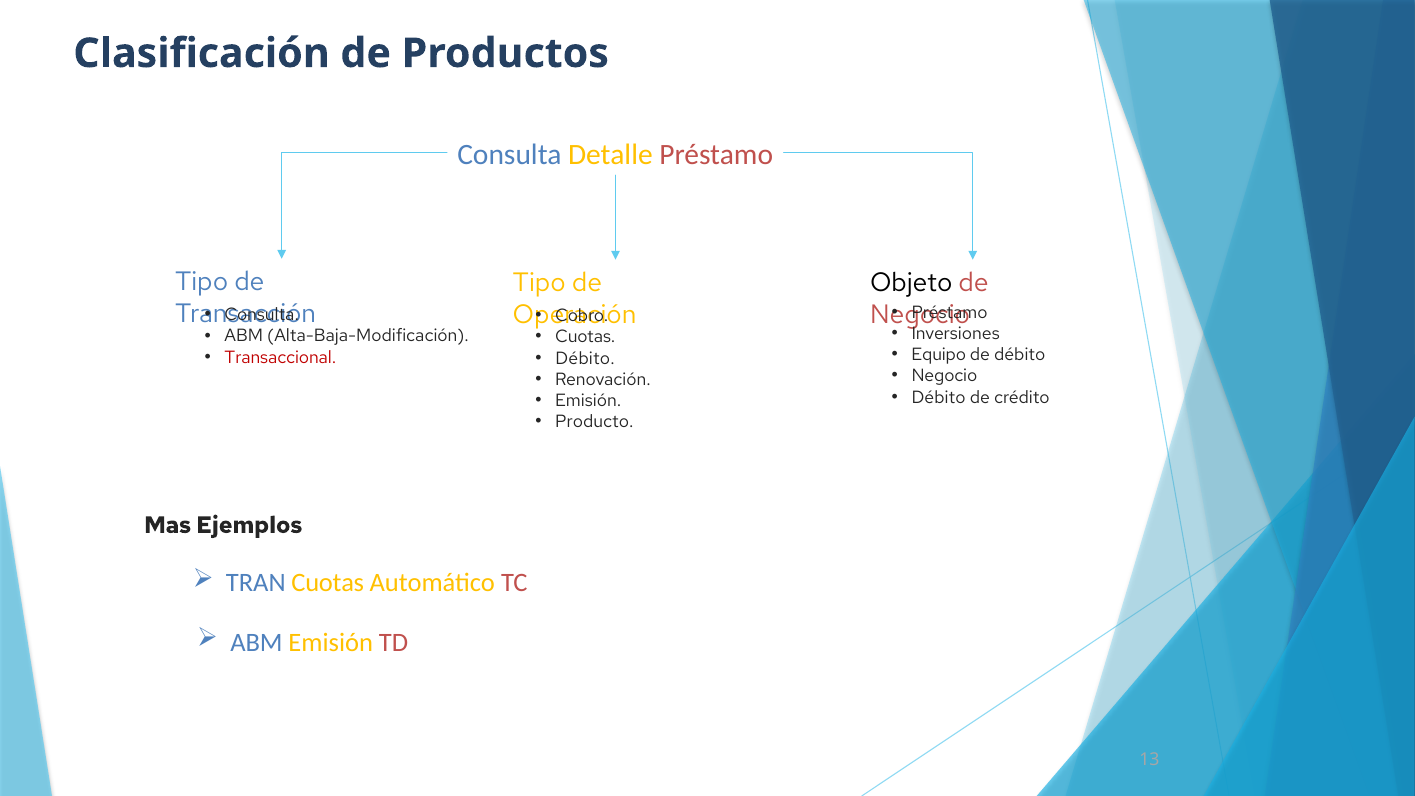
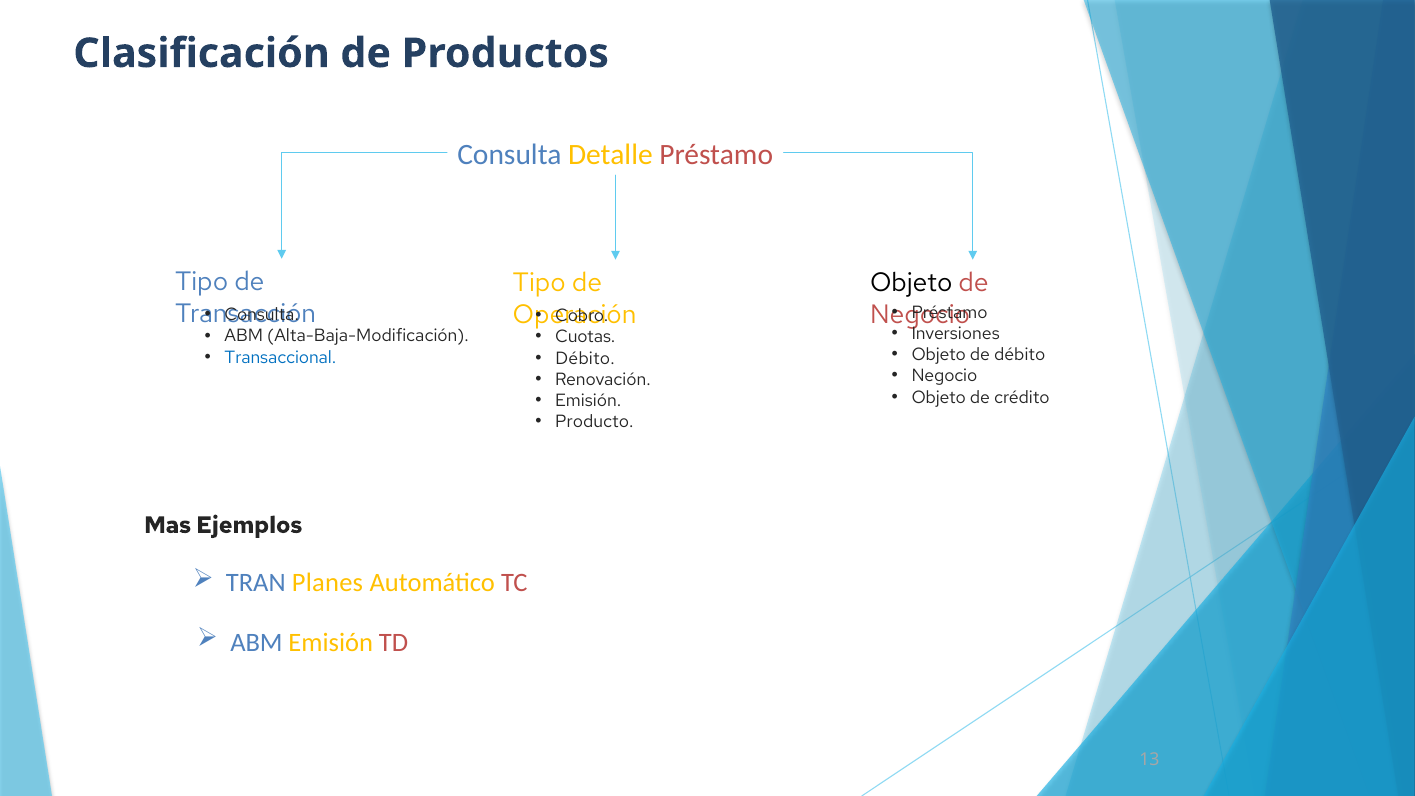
Equipo at (939, 355): Equipo -> Objeto
Transaccional colour: red -> blue
Débito at (939, 397): Débito -> Objeto
TRAN Cuotas: Cuotas -> Planes
